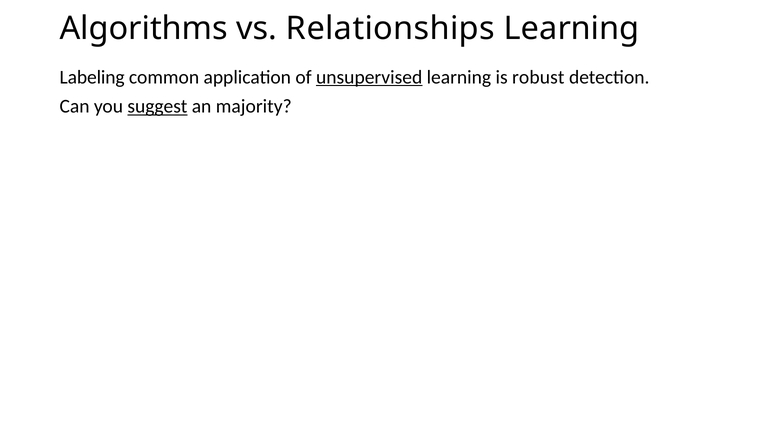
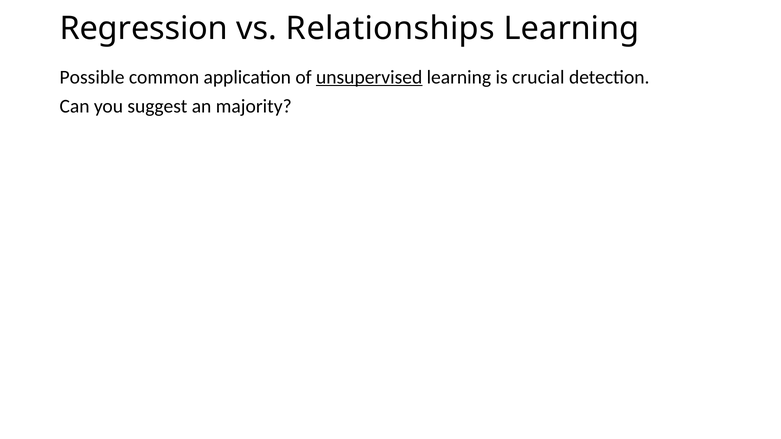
Algorithms: Algorithms -> Regression
Labeling: Labeling -> Possible
robust: robust -> crucial
suggest underline: present -> none
